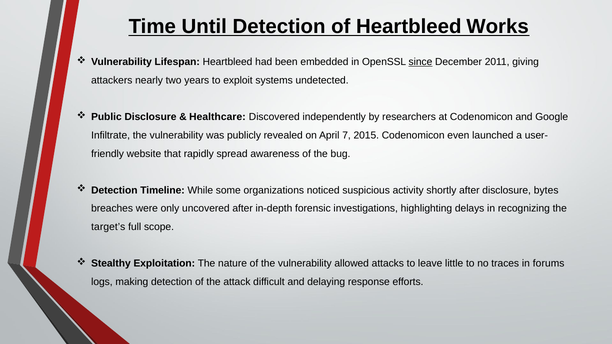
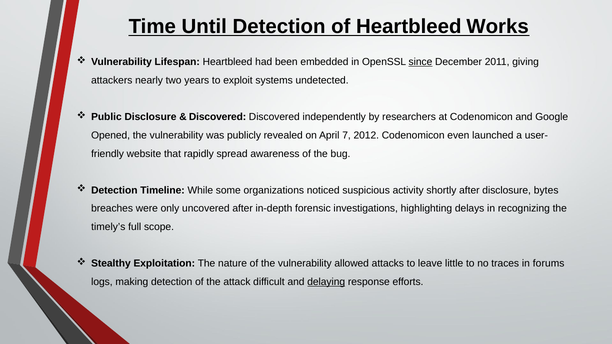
Healthcare at (217, 117): Healthcare -> Discovered
Infiltrate: Infiltrate -> Opened
2015: 2015 -> 2012
target’s: target’s -> timely’s
delaying underline: none -> present
